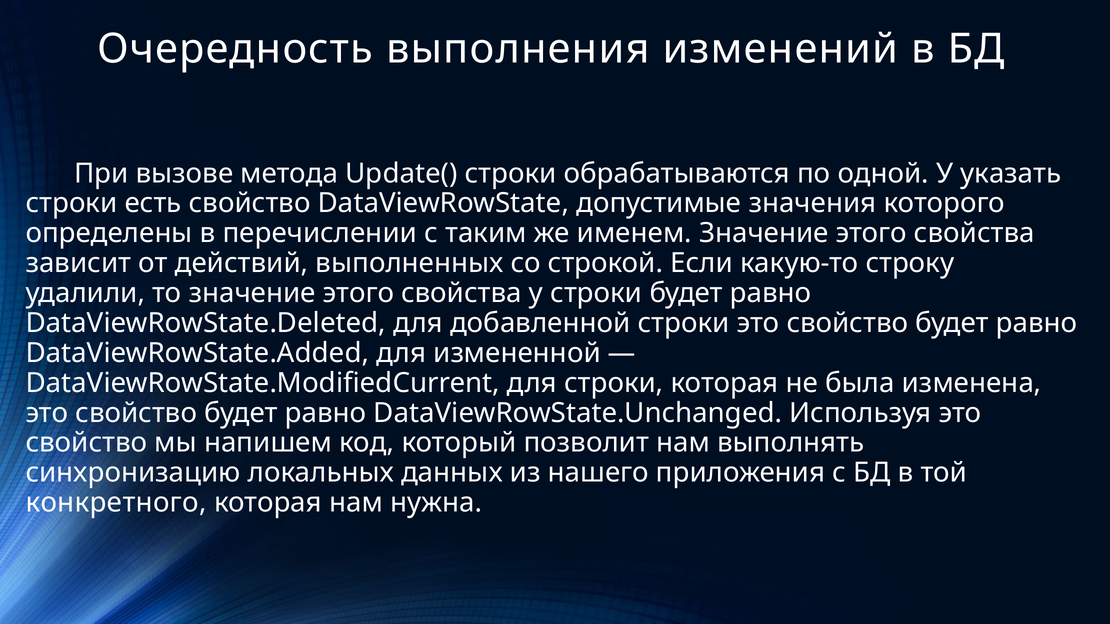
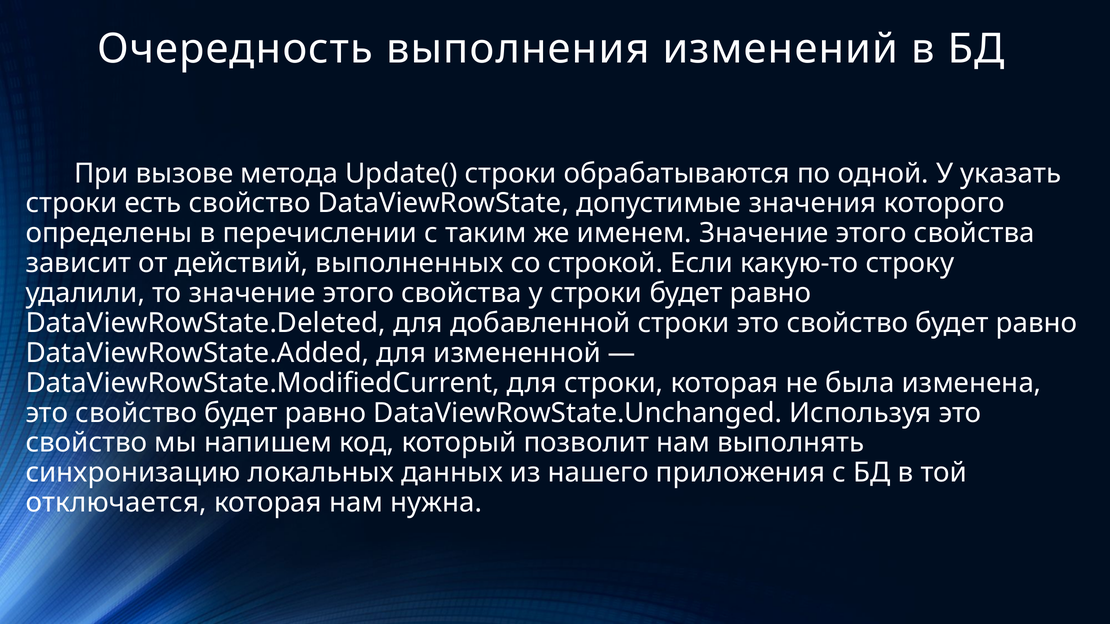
конкретного: конкретного -> отключается
